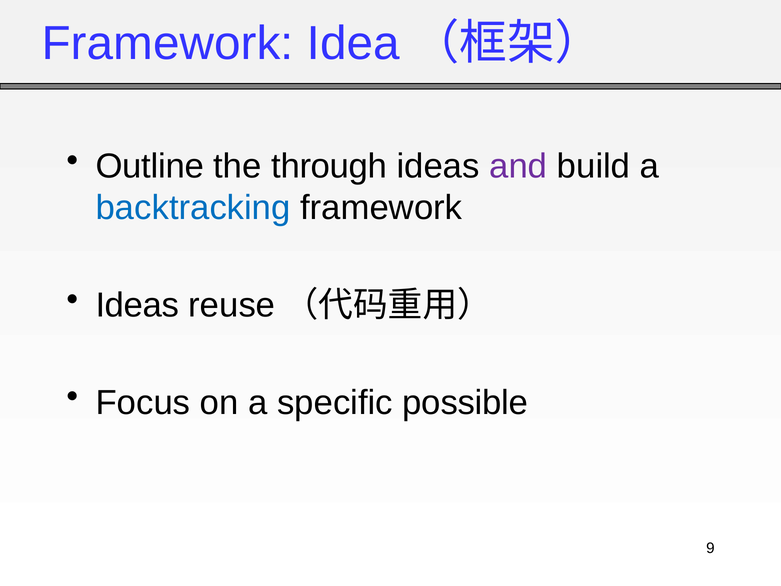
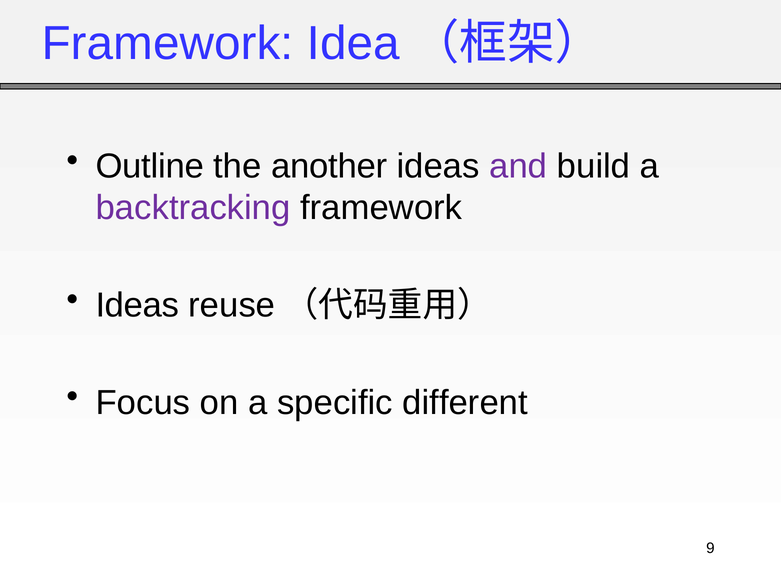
through: through -> another
backtracking colour: blue -> purple
possible: possible -> different
